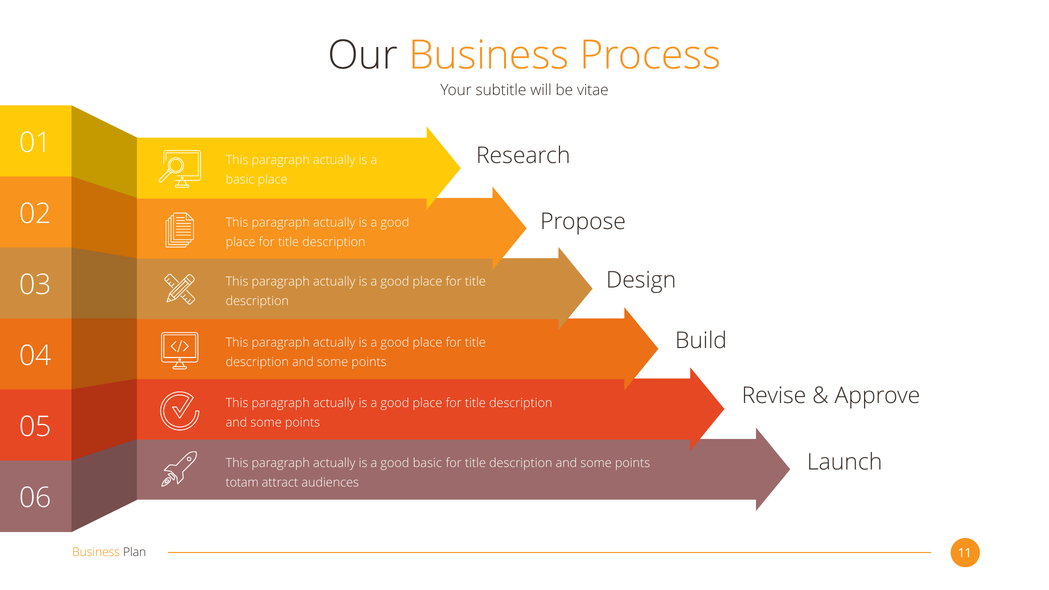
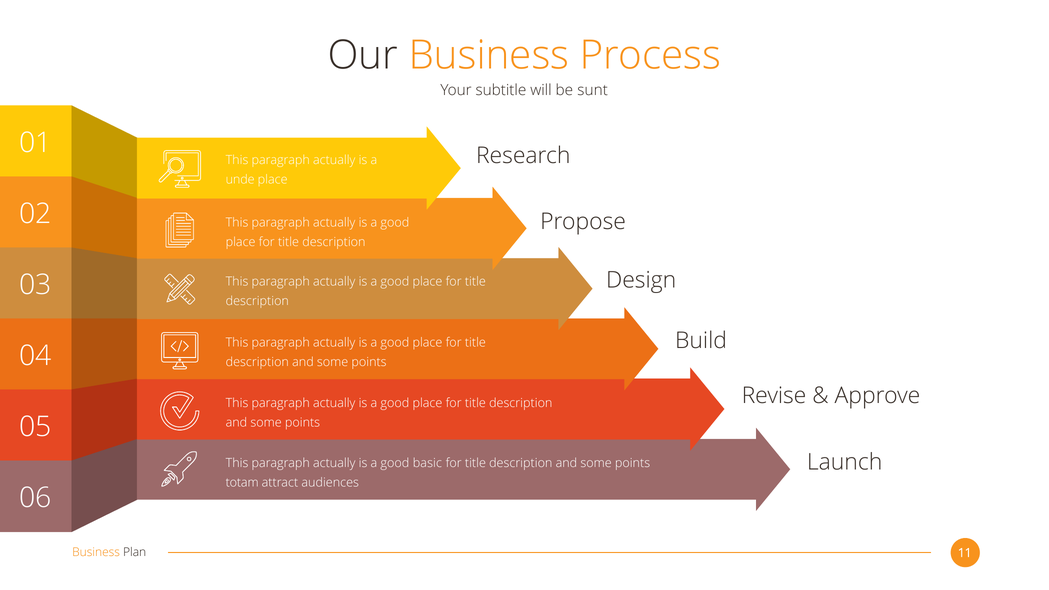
vitae: vitae -> sunt
basic at (240, 180): basic -> unde
